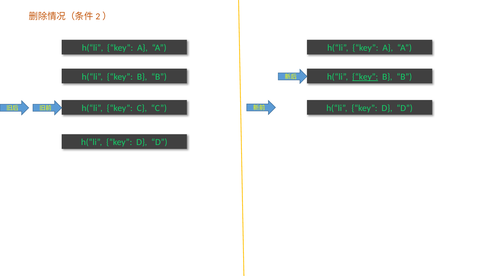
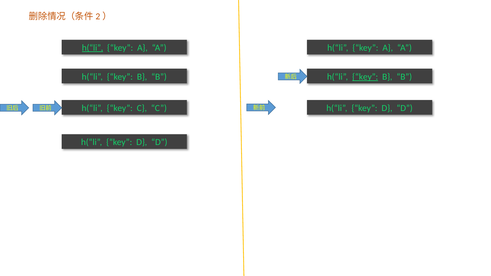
h(“li at (93, 48) underline: none -> present
